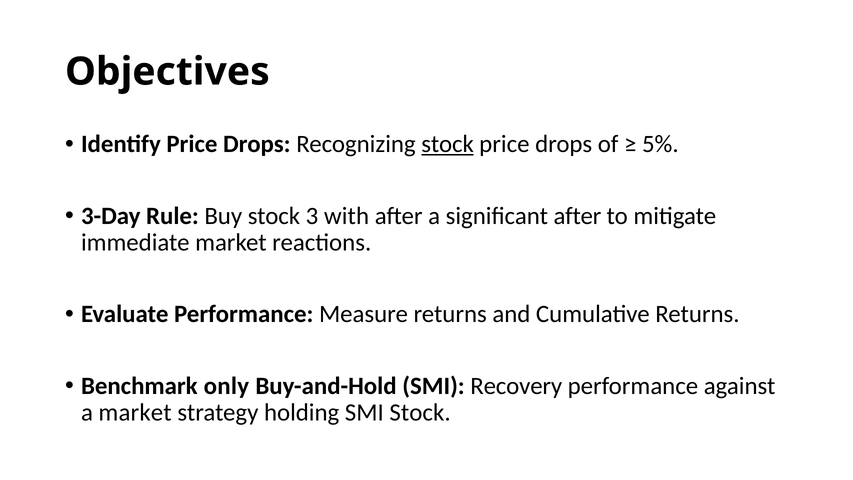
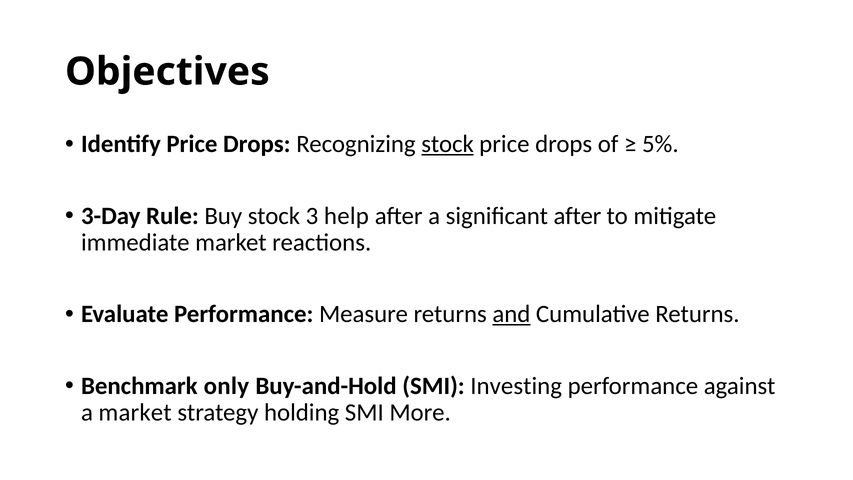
with: with -> help
and underline: none -> present
Recovery: Recovery -> Investing
SMI Stock: Stock -> More
